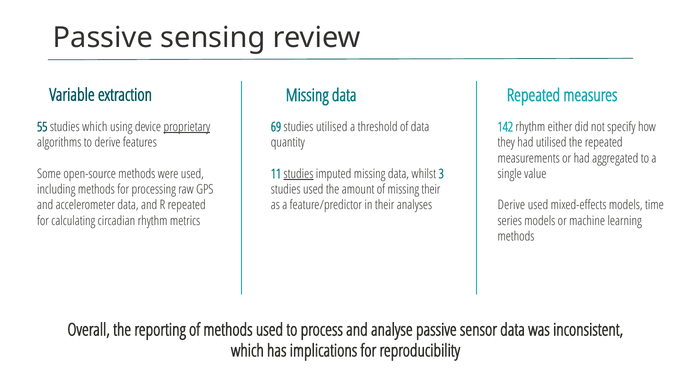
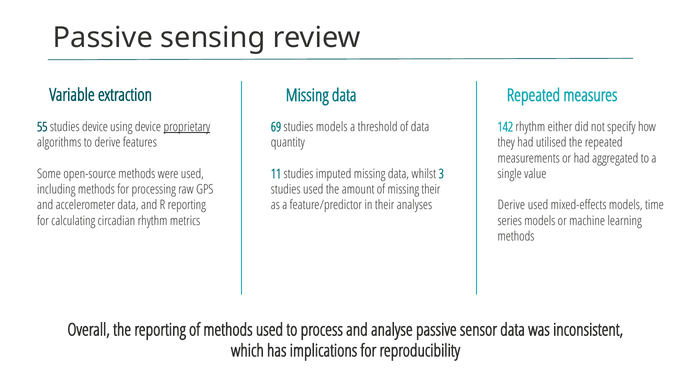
studies which: which -> device
studies utilised: utilised -> models
studies at (298, 174) underline: present -> none
R repeated: repeated -> reporting
